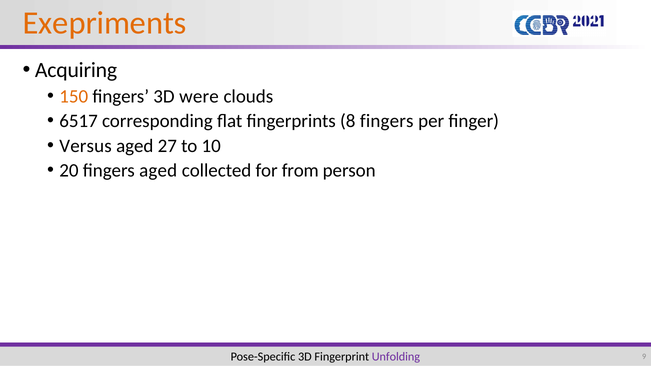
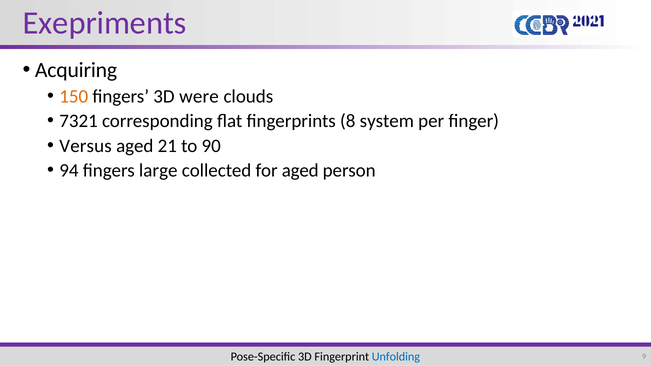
Exepriments colour: orange -> purple
6517: 6517 -> 7321
8 fingers: fingers -> system
27: 27 -> 21
10: 10 -> 90
20: 20 -> 94
fingers aged: aged -> large
for from: from -> aged
Unfolding colour: purple -> blue
